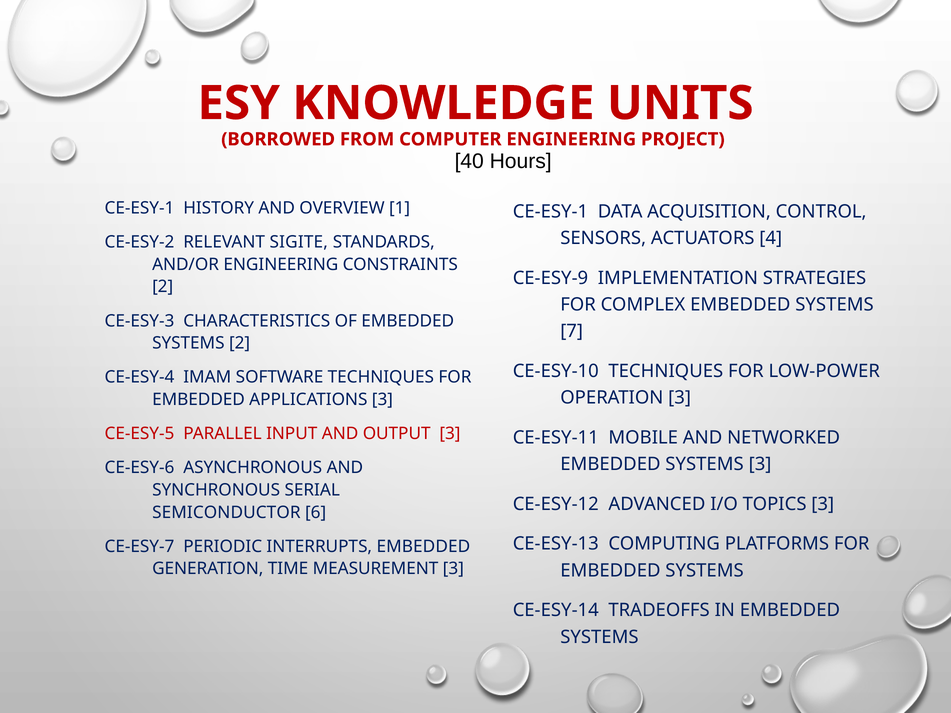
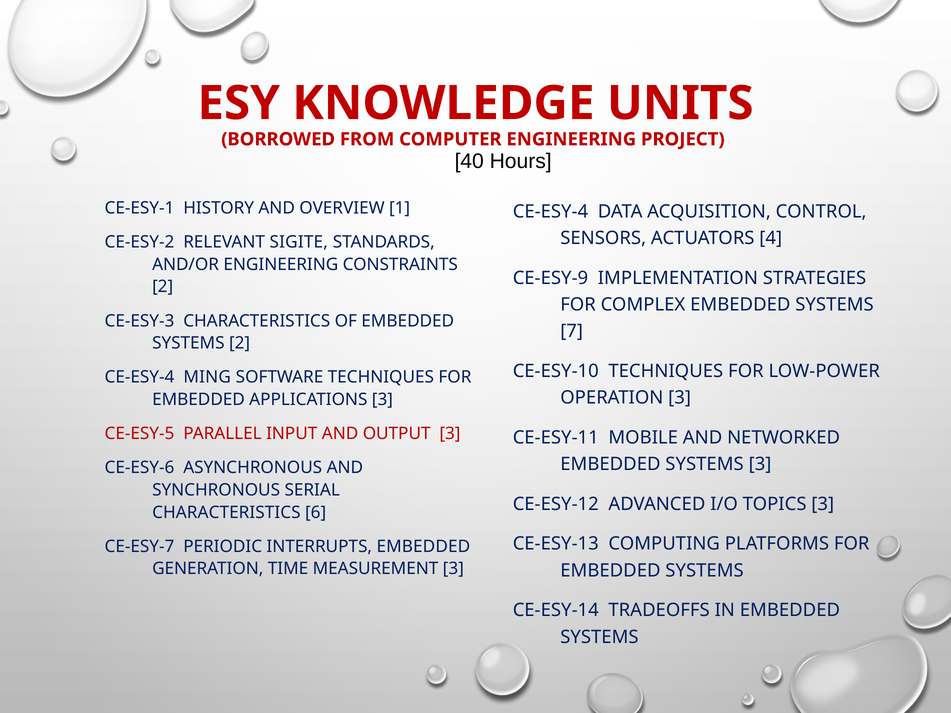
CE-ESY-1 at (550, 212): CE-ESY-1 -> CE-ESY-4
IMAM: IMAM -> MING
SEMICONDUCTOR at (226, 513): SEMICONDUCTOR -> CHARACTERISTICS
